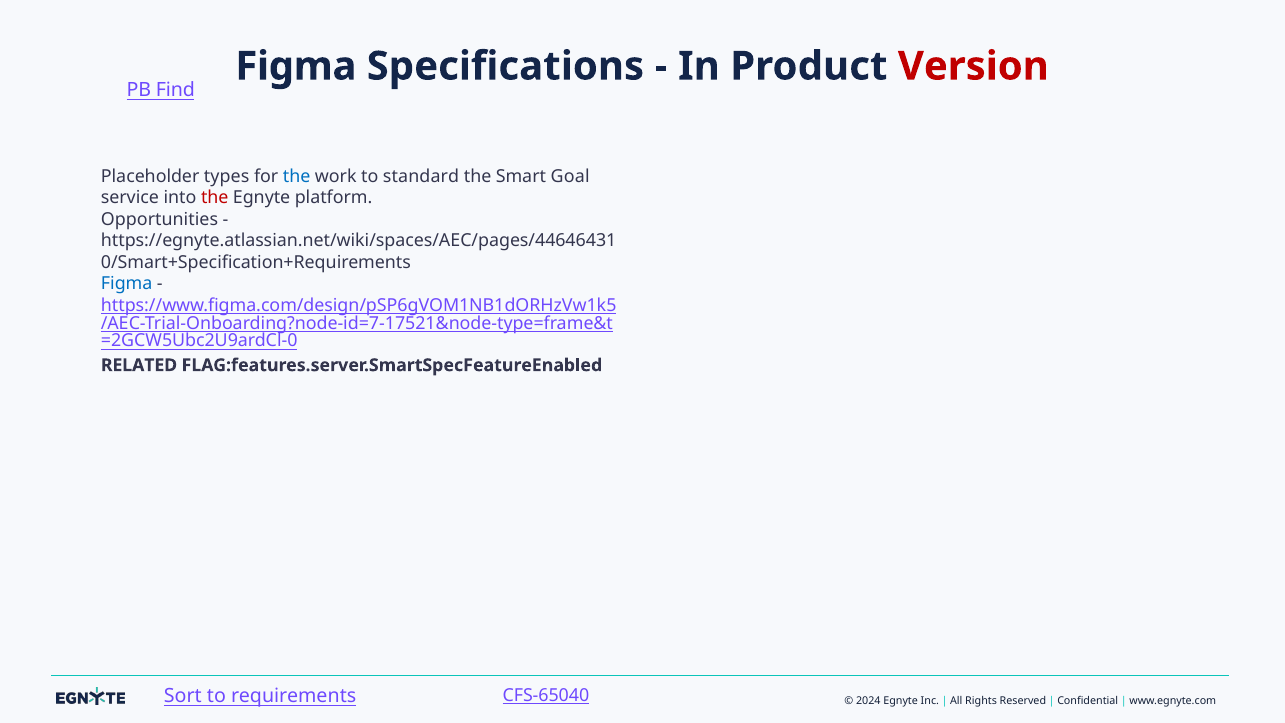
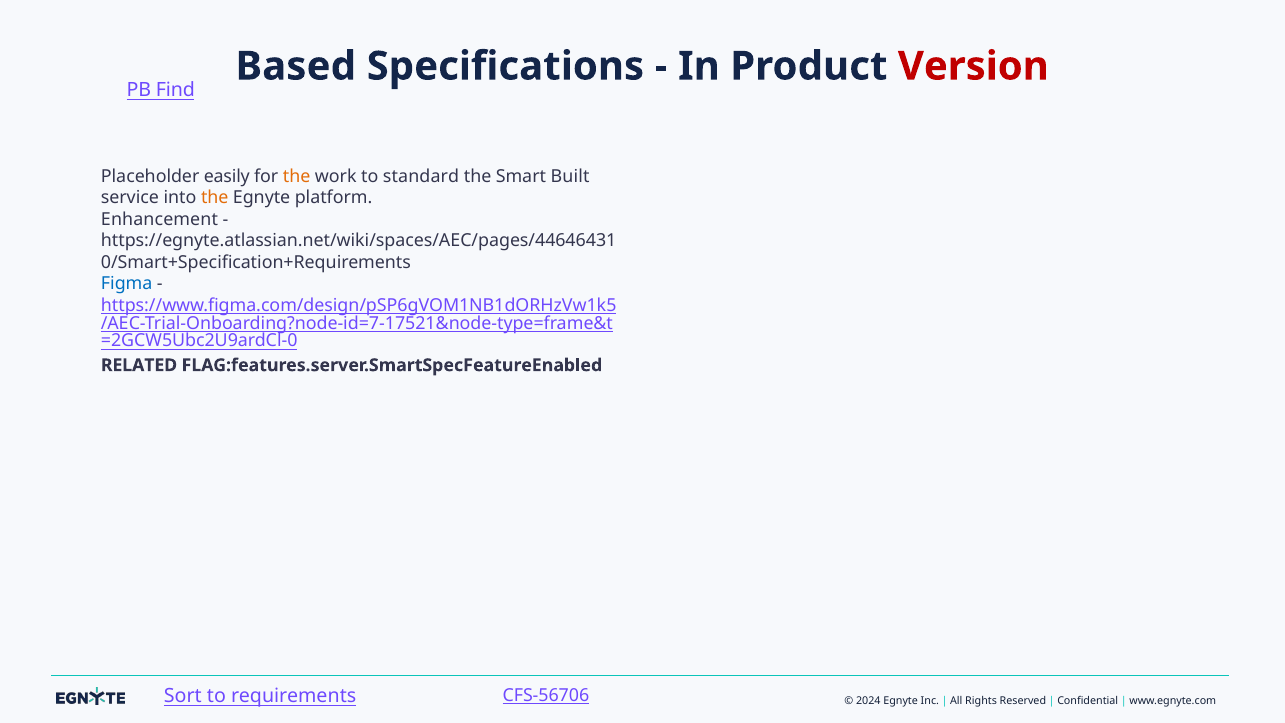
Figma at (296, 66): Figma -> Based
types: types -> easily
the at (297, 177) colour: blue -> orange
Goal: Goal -> Built
the at (215, 198) colour: red -> orange
Opportunities: Opportunities -> Enhancement
CFS-65040: CFS-65040 -> CFS-56706
